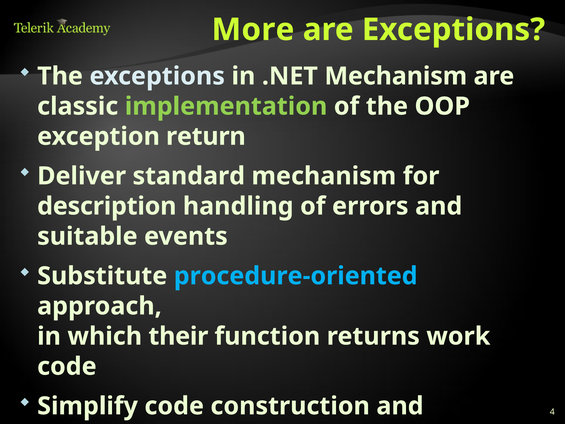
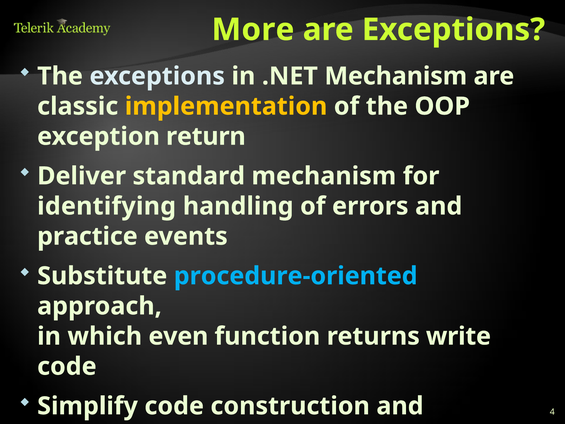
implementation colour: light green -> yellow
description: description -> identifying
suitable: suitable -> practice
their: their -> even
work: work -> write
